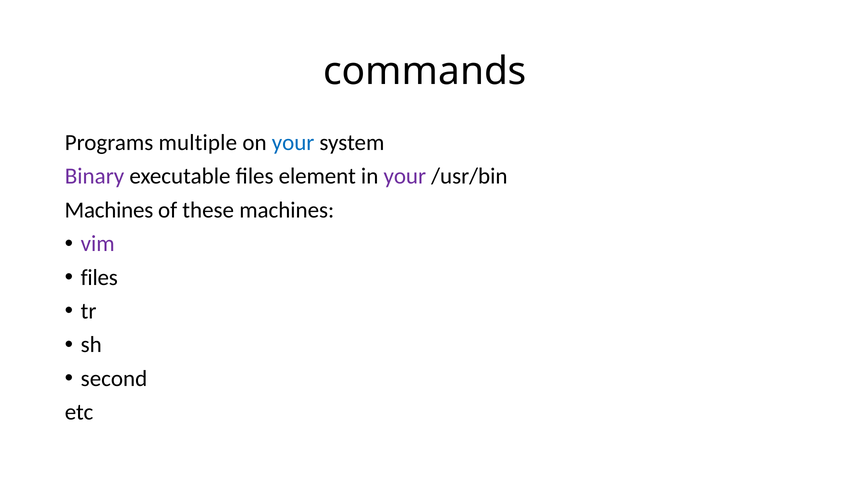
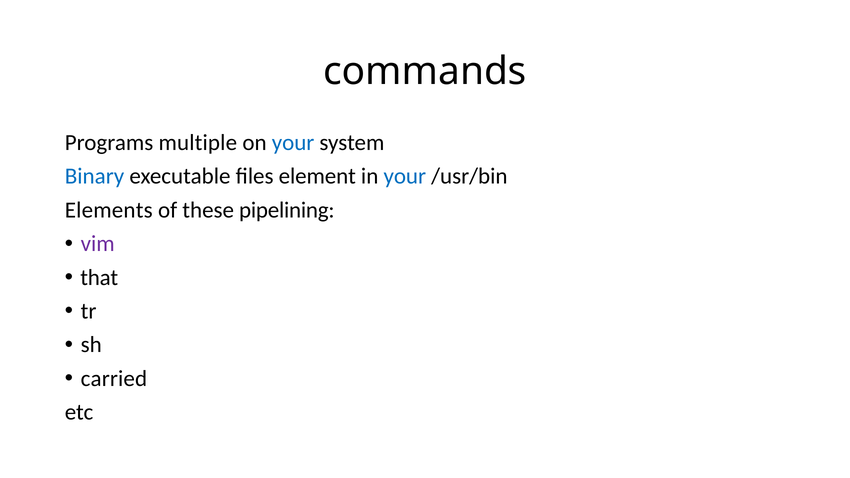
Binary colour: purple -> blue
your at (405, 176) colour: purple -> blue
Machines at (109, 210): Machines -> Elements
these machines: machines -> pipelining
files at (99, 278): files -> that
second: second -> carried
